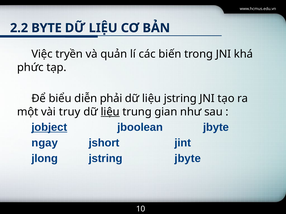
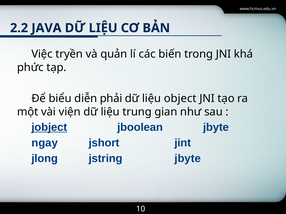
BYTE: BYTE -> JAVA
liệu jstring: jstring -> object
truy: truy -> viện
liệu at (110, 112) underline: present -> none
